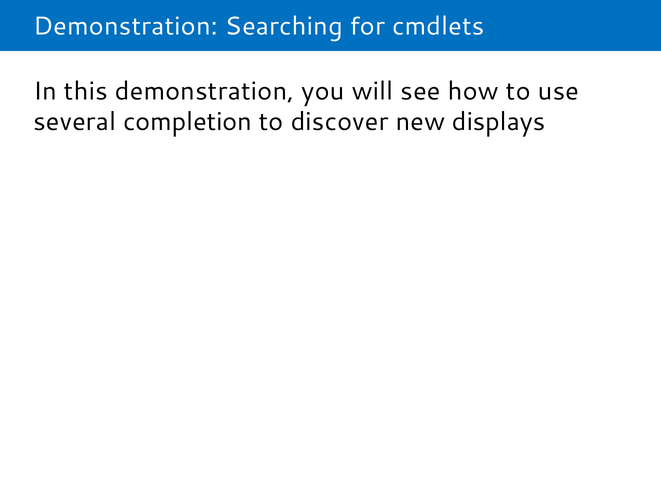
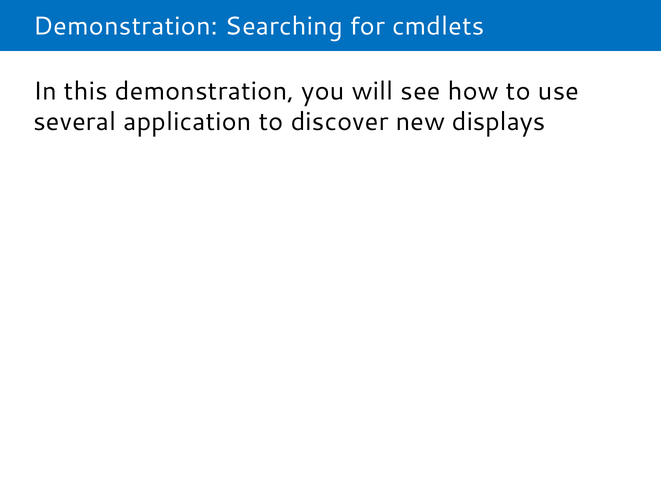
completion: completion -> application
